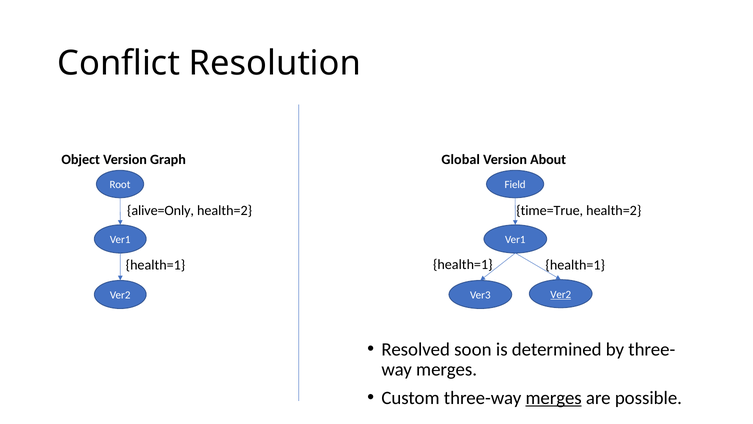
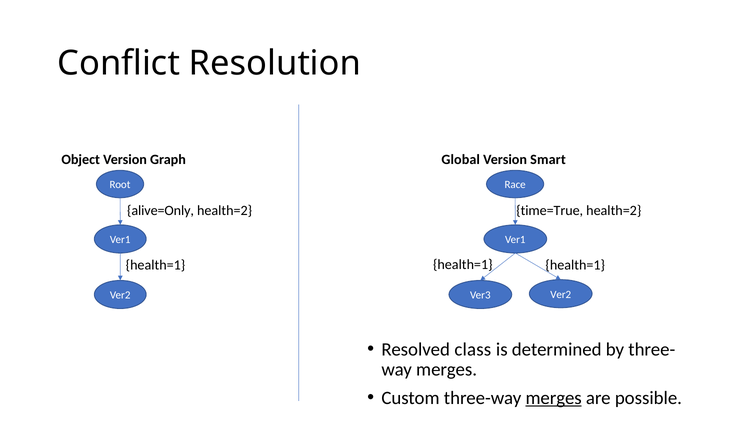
About: About -> Smart
Field: Field -> Race
Ver2 at (561, 294) underline: present -> none
soon: soon -> class
